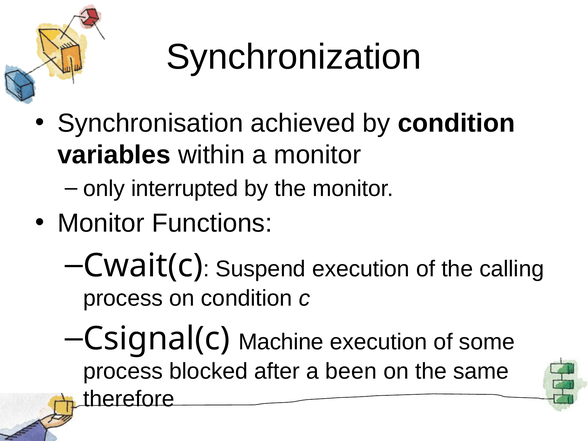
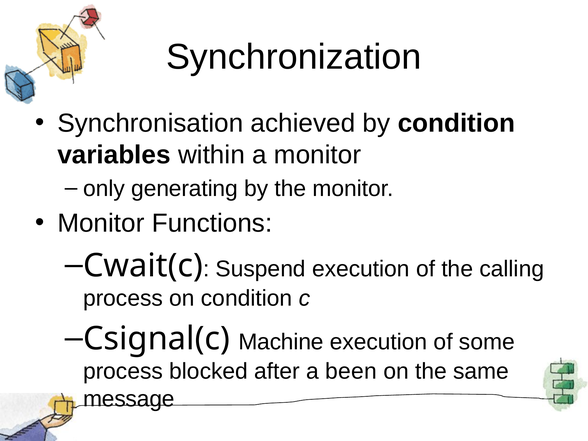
interrupted: interrupted -> generating
therefore: therefore -> message
